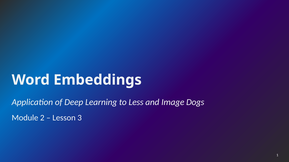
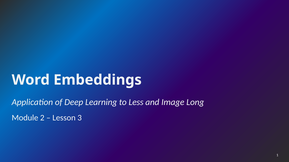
Dogs: Dogs -> Long
